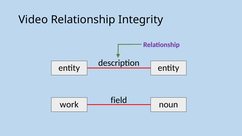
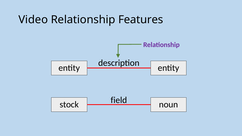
Integrity: Integrity -> Features
work: work -> stock
